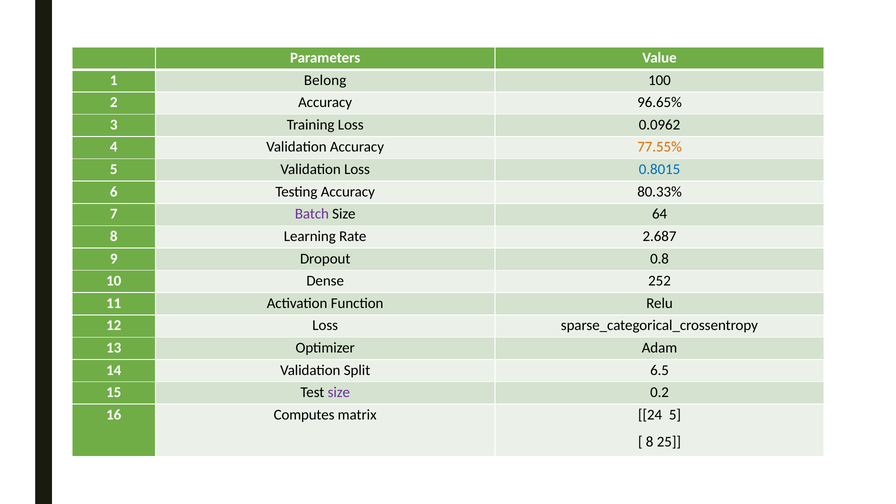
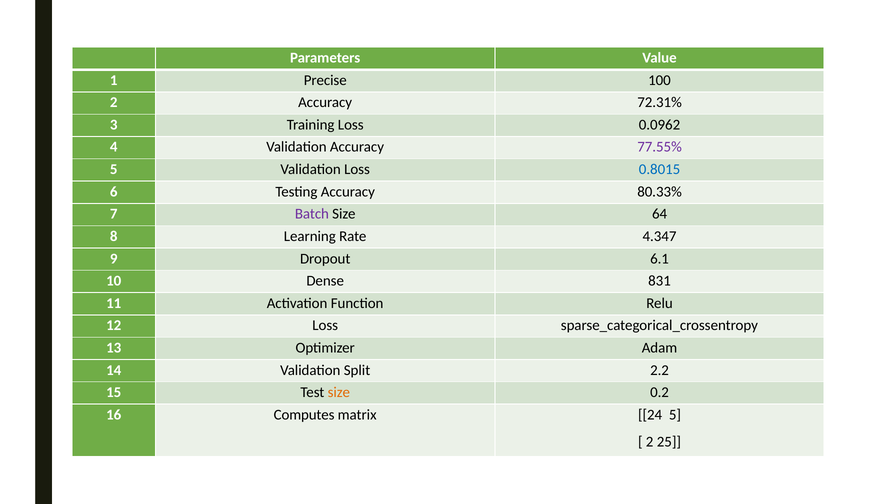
Belong: Belong -> Precise
96.65%: 96.65% -> 72.31%
77.55% colour: orange -> purple
2.687: 2.687 -> 4.347
0.8: 0.8 -> 6.1
252: 252 -> 831
6.5: 6.5 -> 2.2
size at (339, 392) colour: purple -> orange
8 at (650, 442): 8 -> 2
